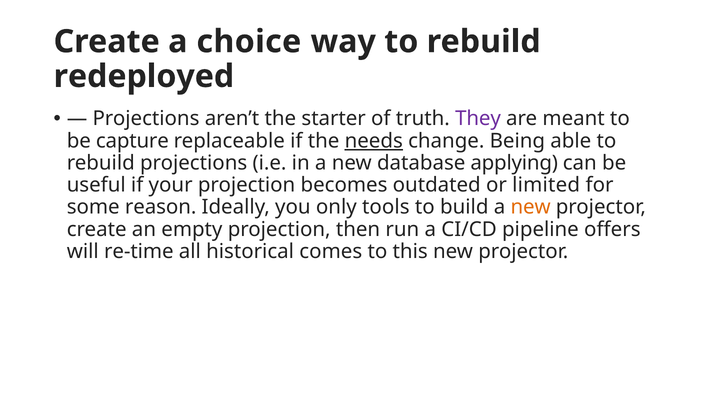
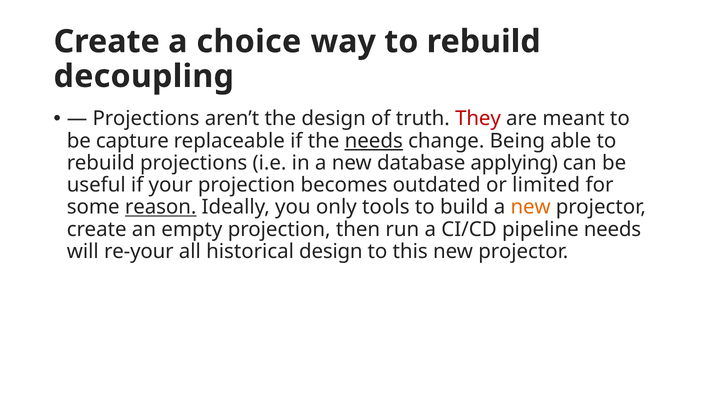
redeployed: redeployed -> decoupling
the starter: starter -> design
They colour: purple -> red
reason underline: none -> present
pipeline offers: offers -> needs
re-time: re-time -> re-your
historical comes: comes -> design
